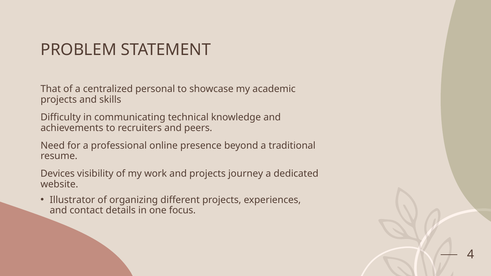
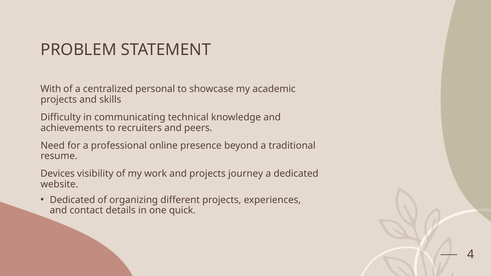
That: That -> With
Illustrator at (72, 200): Illustrator -> Dedicated
focus: focus -> quick
